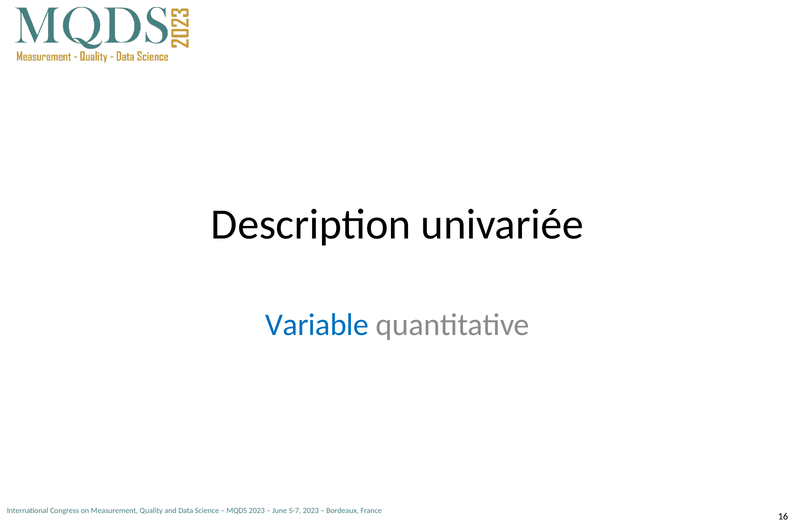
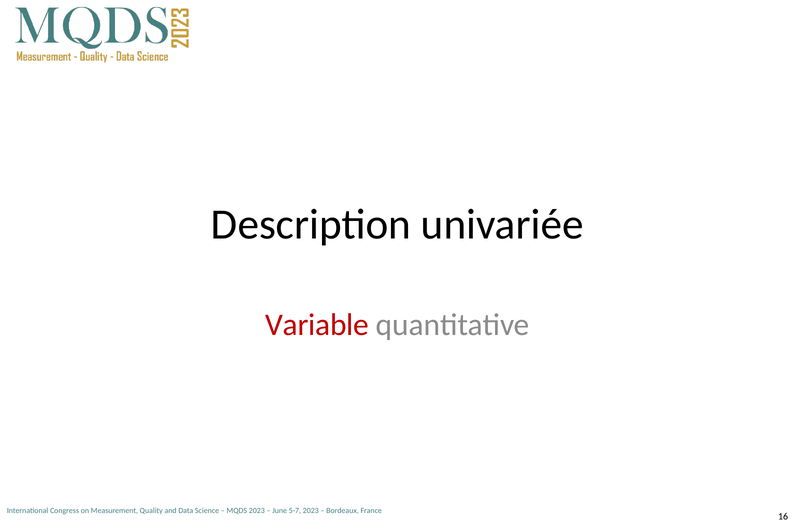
Variable colour: blue -> red
